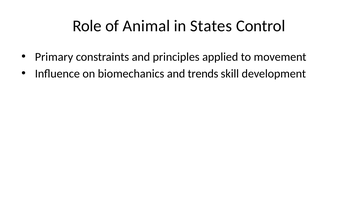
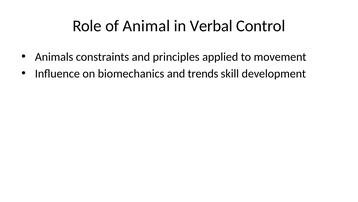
States: States -> Verbal
Primary: Primary -> Animals
